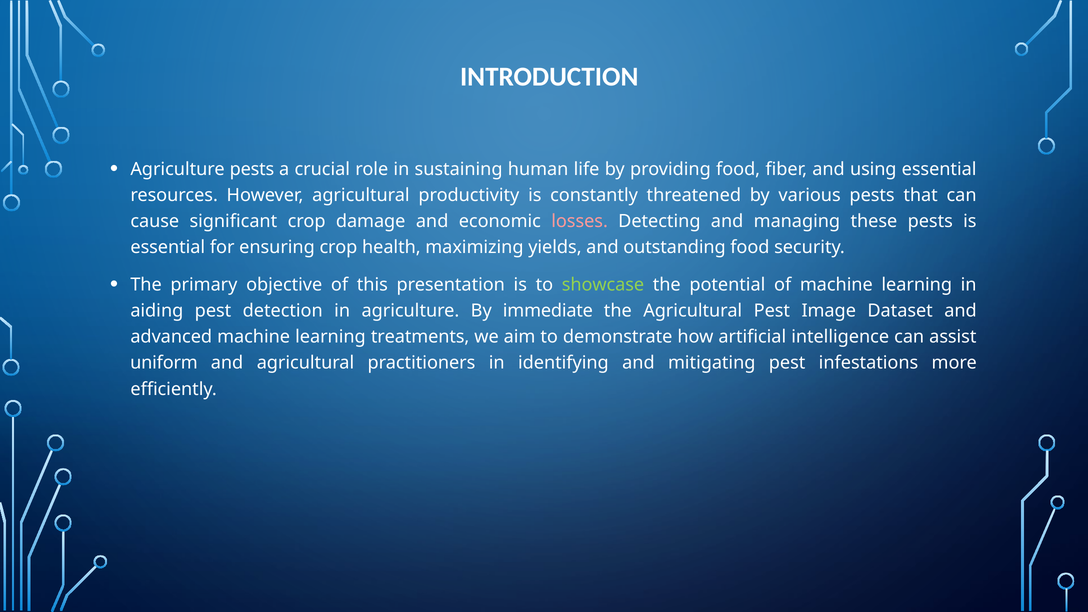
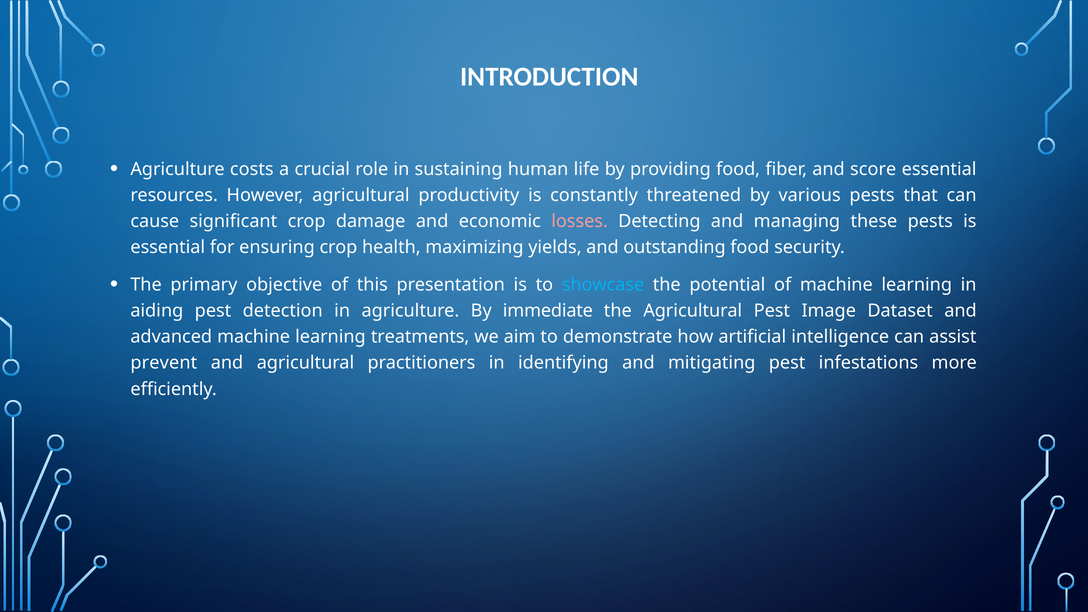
Agriculture pests: pests -> costs
using: using -> score
showcase colour: light green -> light blue
uniform: uniform -> prevent
